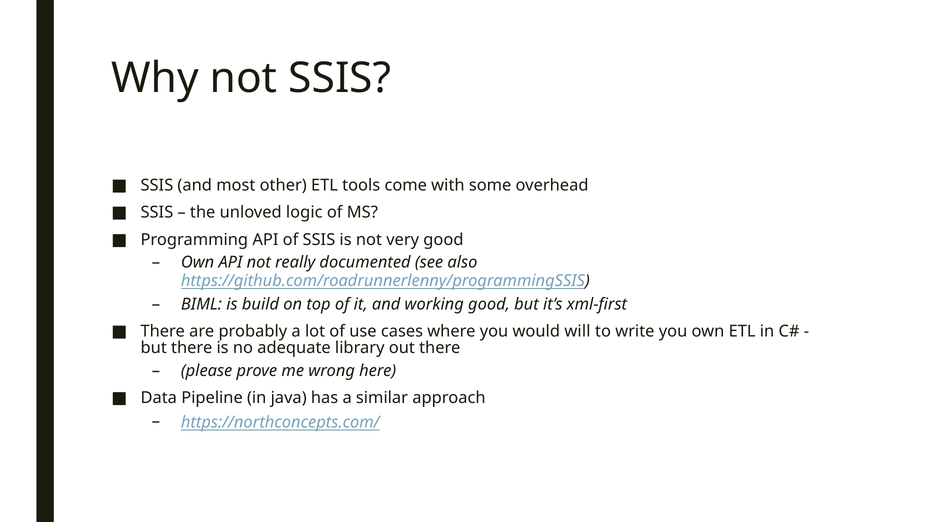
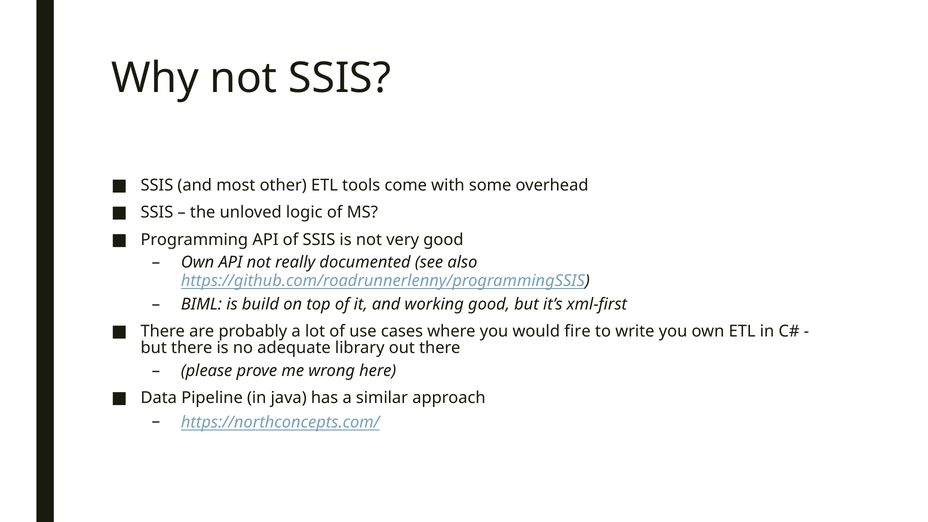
will: will -> fire
